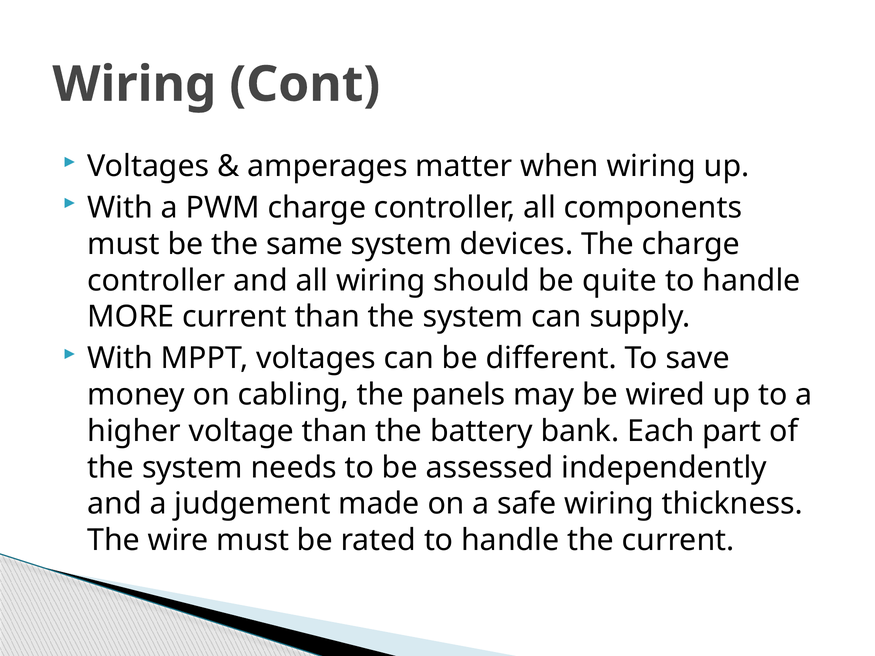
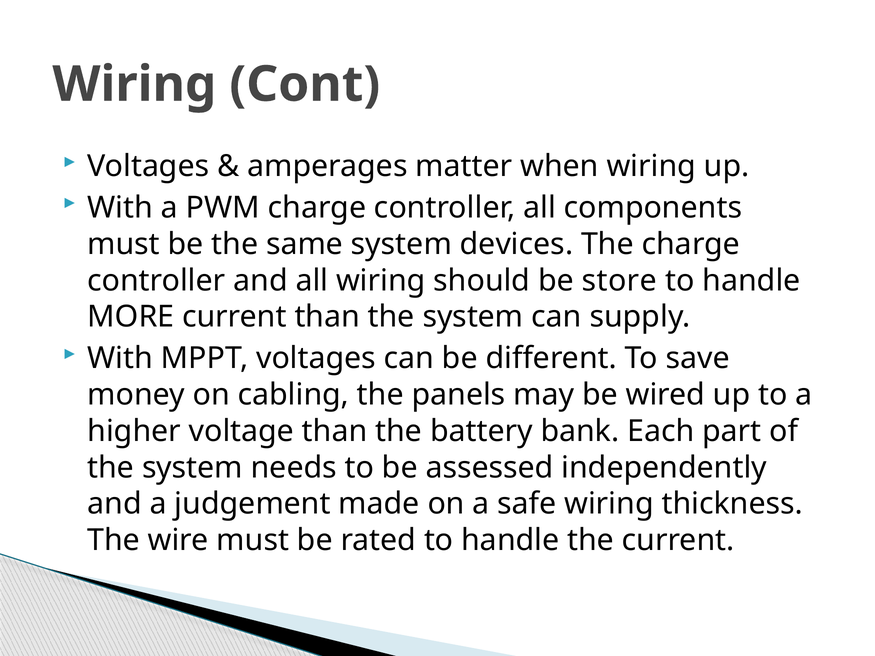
quite: quite -> store
